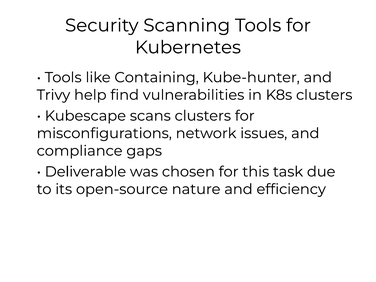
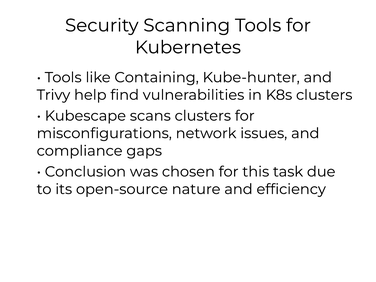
Deliverable: Deliverable -> Conclusion
